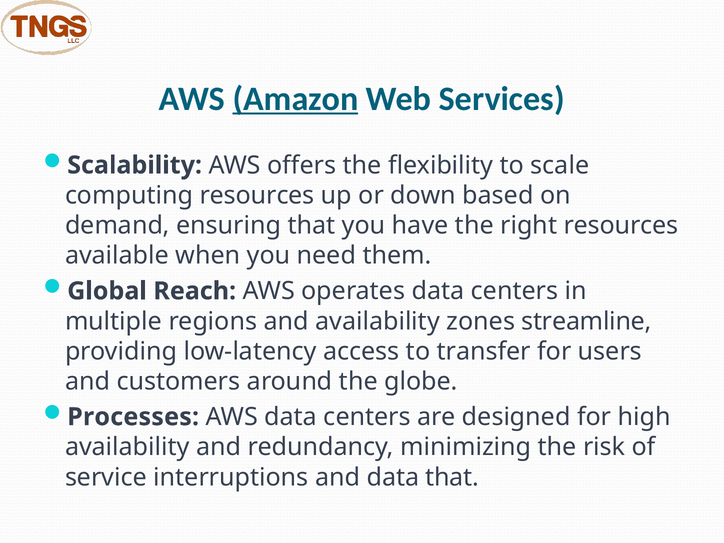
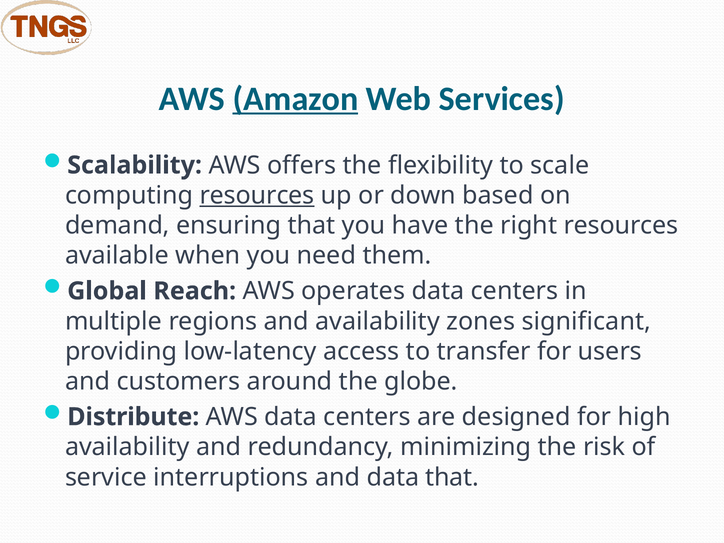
resources at (257, 195) underline: none -> present
streamline: streamline -> significant
Processes: Processes -> Distribute
